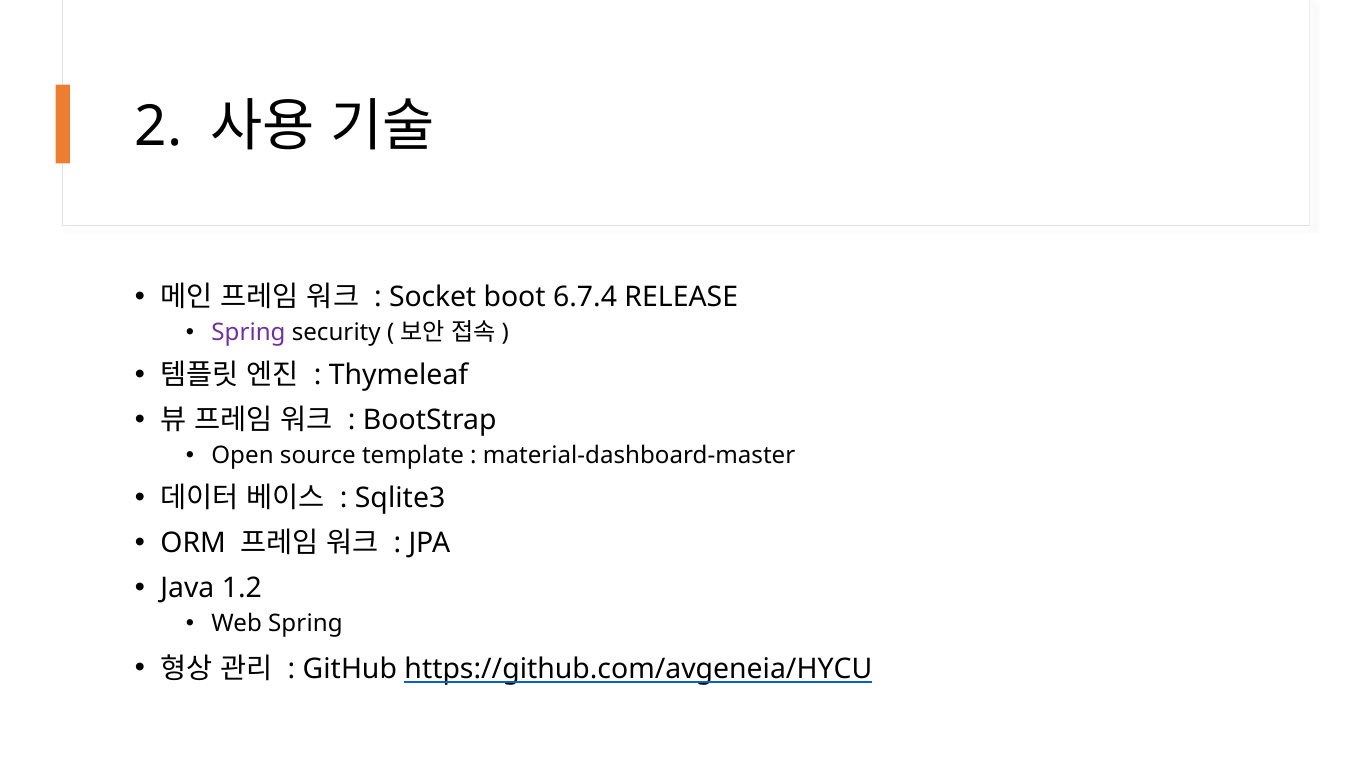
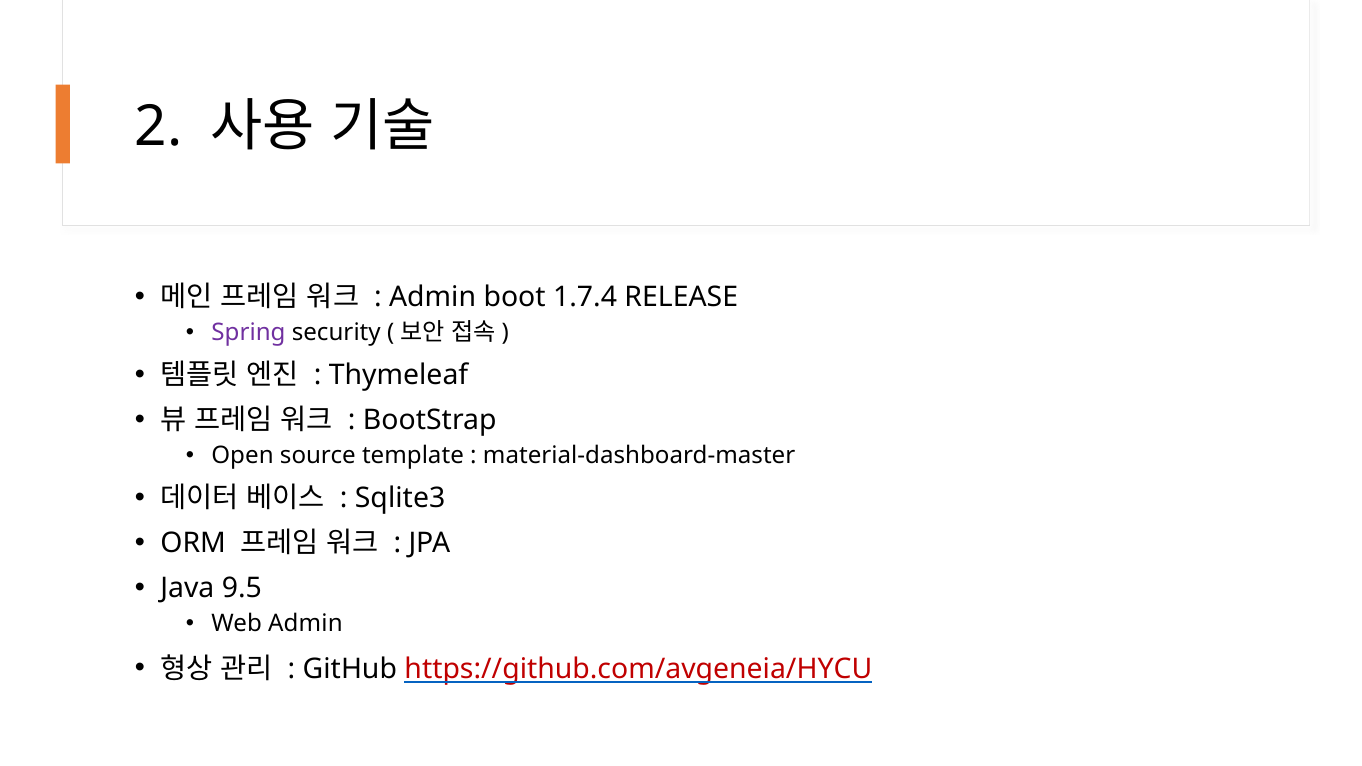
Socket at (433, 298): Socket -> Admin
6.7.4: 6.7.4 -> 1.7.4
1.2: 1.2 -> 9.5
Web Spring: Spring -> Admin
https://github.com/avgeneia/HYCU colour: black -> red
